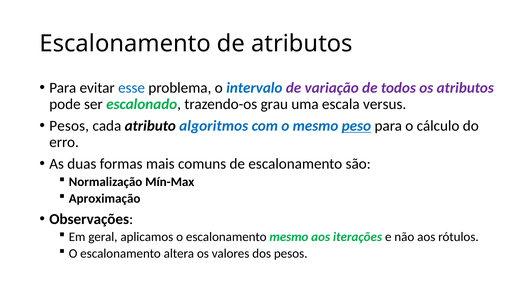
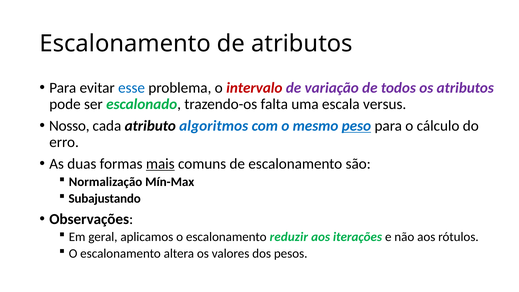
intervalo colour: blue -> red
grau: grau -> falta
Pesos at (69, 126): Pesos -> Nosso
mais underline: none -> present
Aproximação: Aproximação -> Subajustando
escalonamento mesmo: mesmo -> reduzir
